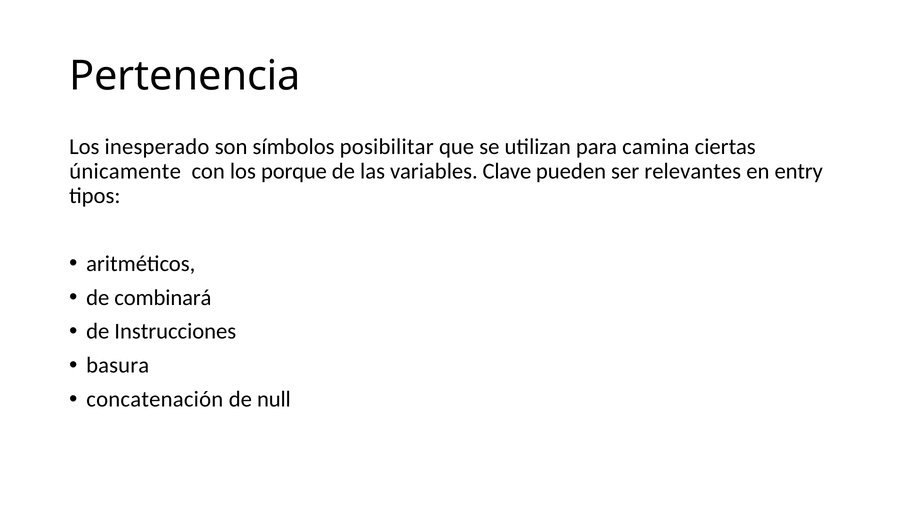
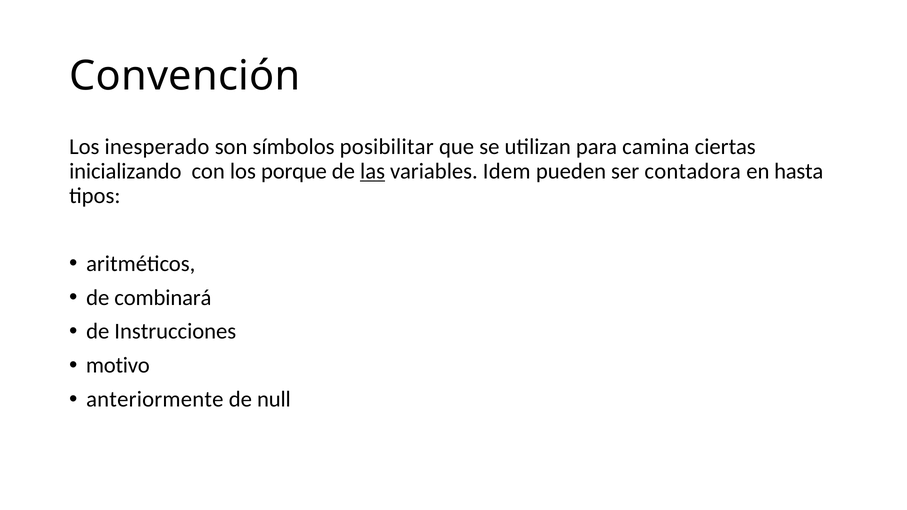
Pertenencia: Pertenencia -> Convención
únicamente: únicamente -> inicializando
las underline: none -> present
Clave: Clave -> Idem
relevantes: relevantes -> contadora
entry: entry -> hasta
basura: basura -> motivo
concatenación: concatenación -> anteriormente
